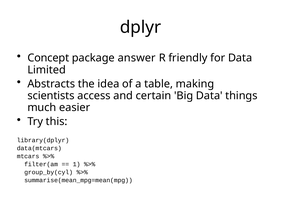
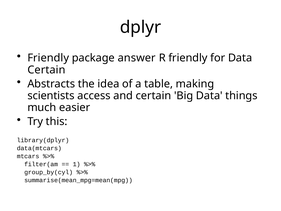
Concept at (48, 58): Concept -> Friendly
Limited at (47, 70): Limited -> Certain
